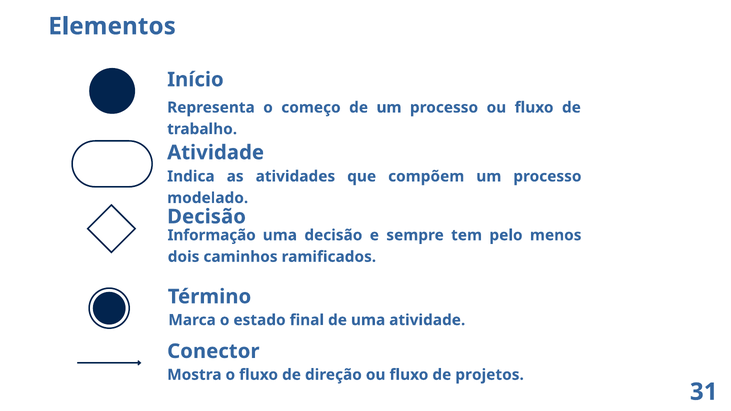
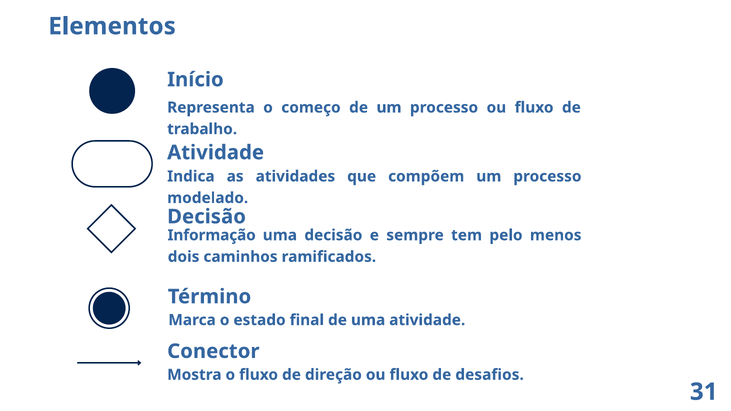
projetos: projetos -> desafios
